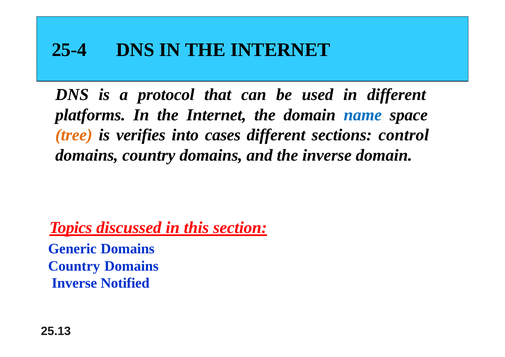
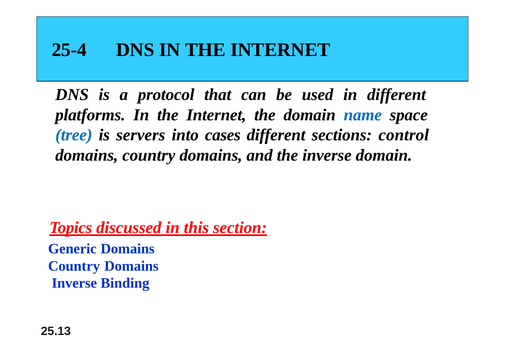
tree colour: orange -> blue
verifies: verifies -> servers
Notified: Notified -> Binding
